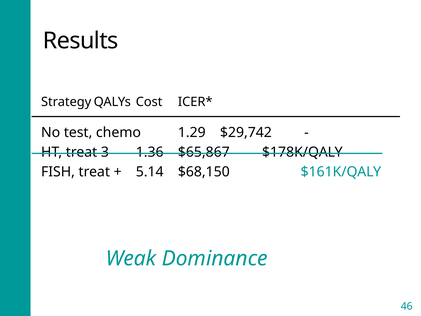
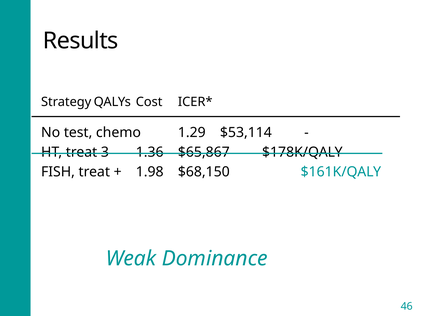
$29,742: $29,742 -> $53,114
5.14: 5.14 -> 1.98
